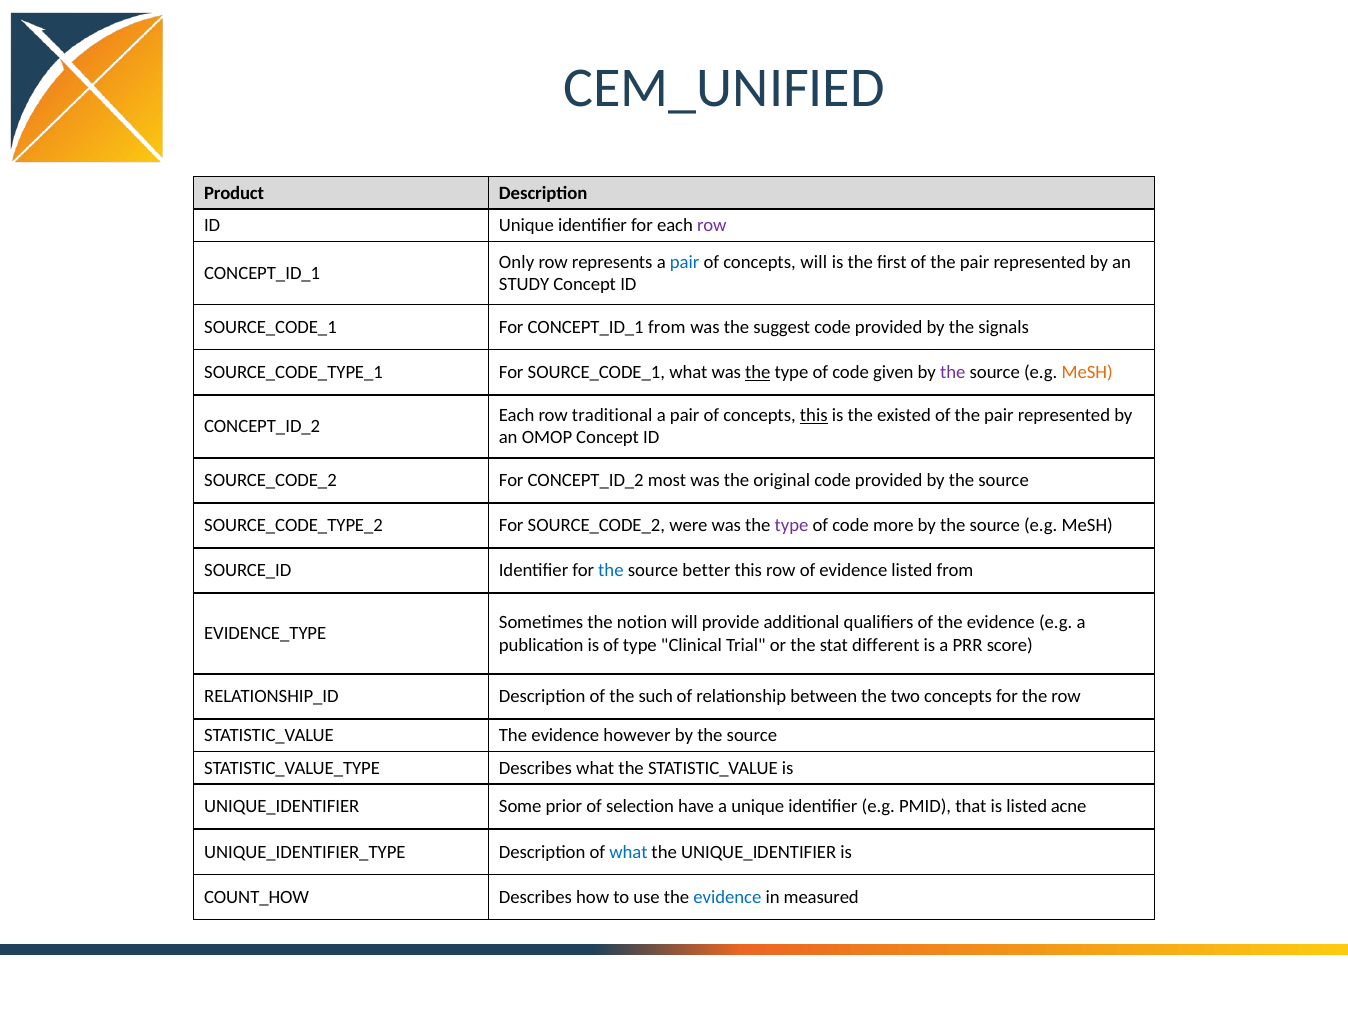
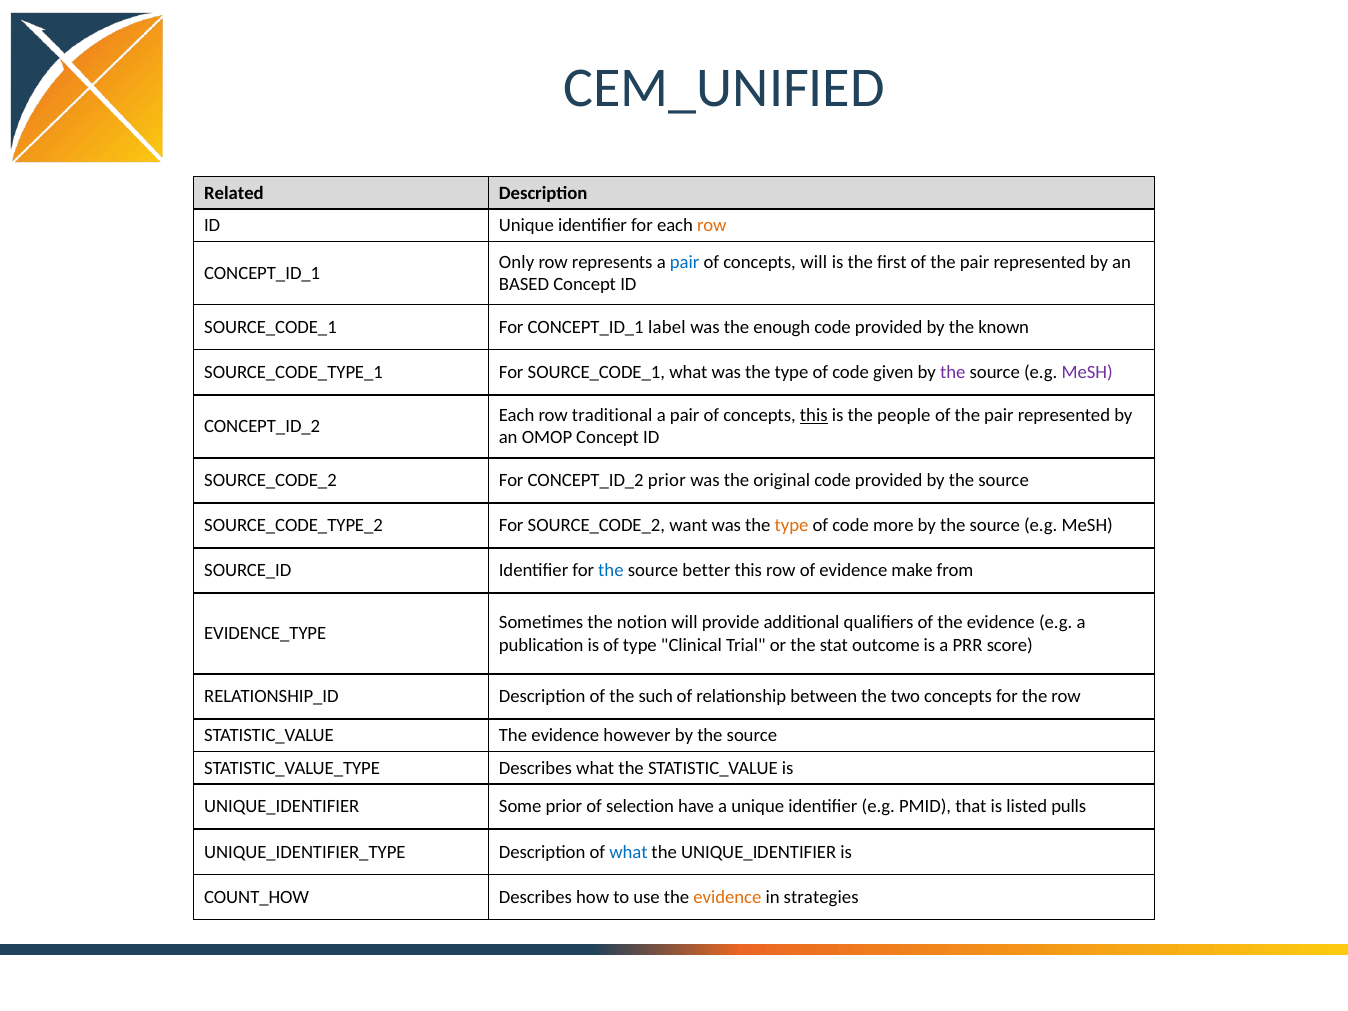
Product: Product -> Related
row at (712, 226) colour: purple -> orange
STUDY: STUDY -> BASED
from at (667, 327): from -> label
suggest: suggest -> enough
signals: signals -> known
the at (758, 372) underline: present -> none
MeSH at (1087, 372) colour: orange -> purple
existed: existed -> people
most at (667, 480): most -> prior
were: were -> want
type at (792, 526) colour: purple -> orange
evidence listed: listed -> make
different: different -> outcome
acne: acne -> pulls
evidence at (727, 897) colour: blue -> orange
measured: measured -> strategies
